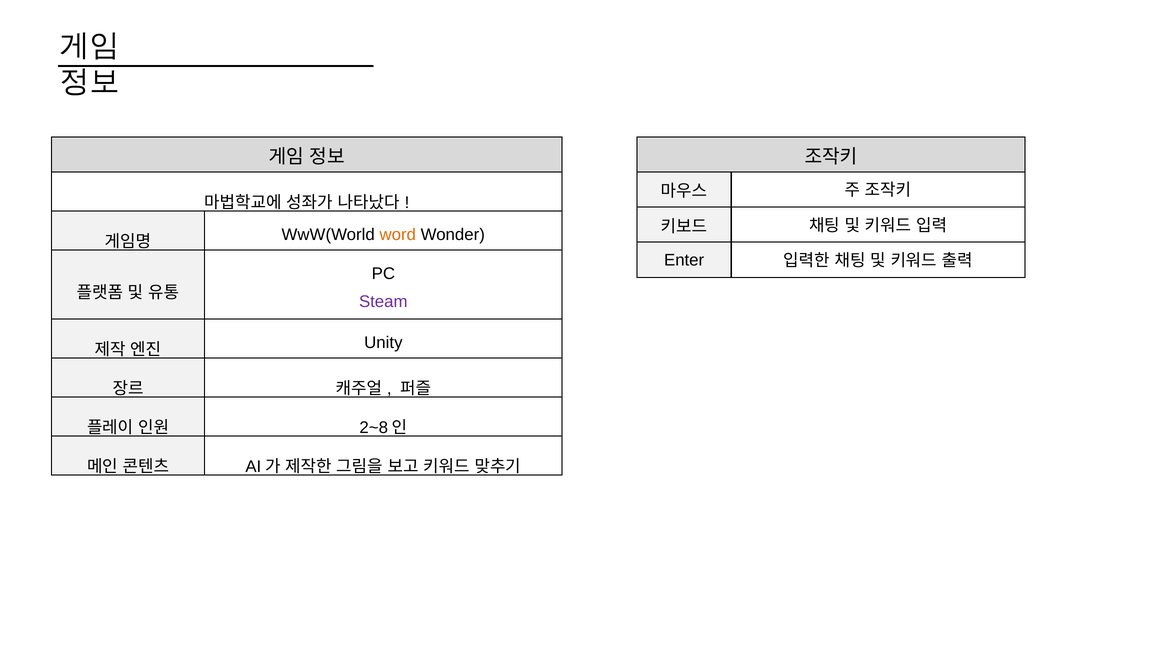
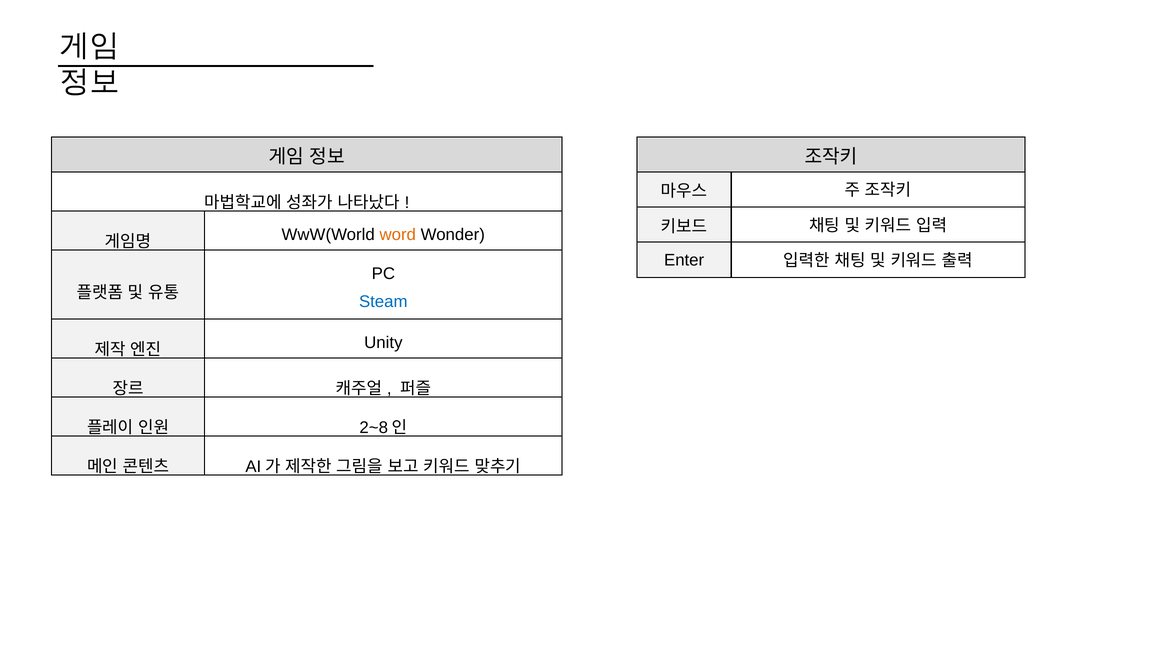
Steam colour: purple -> blue
